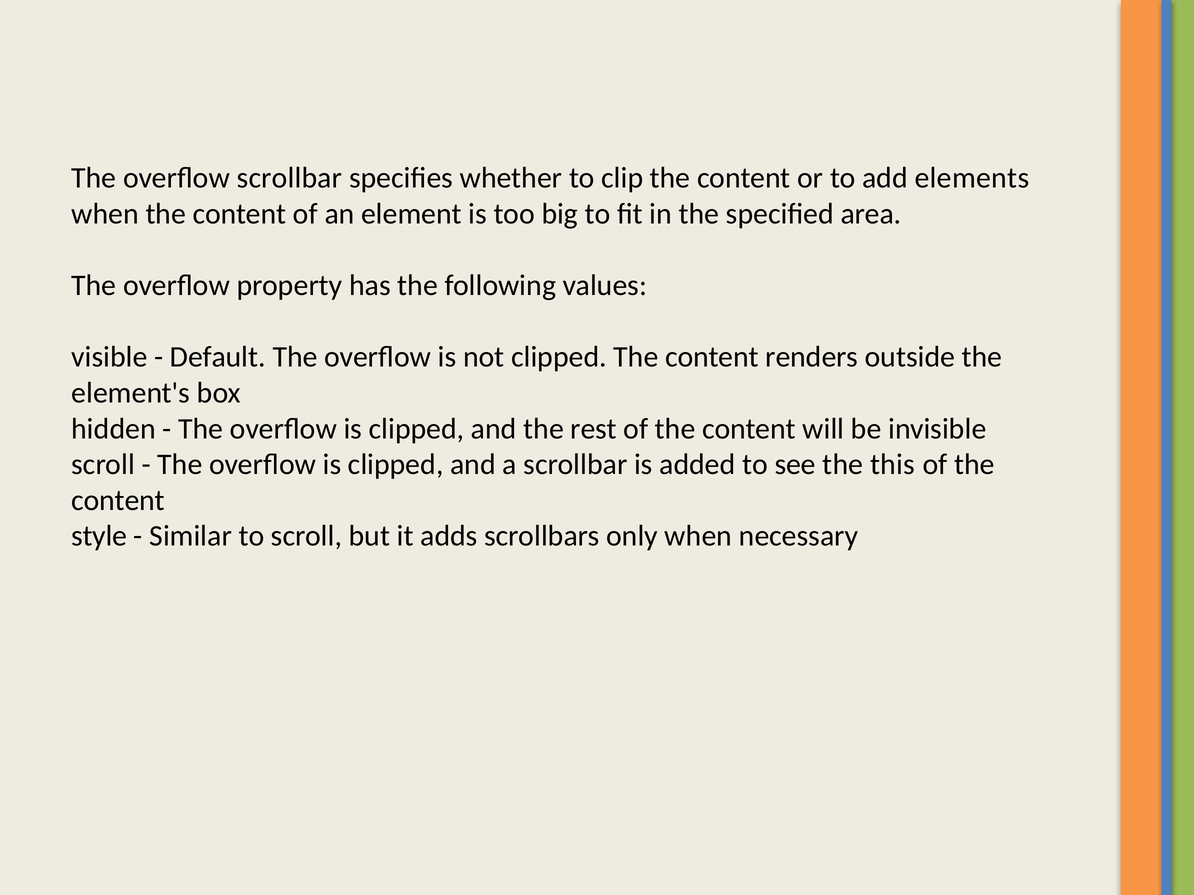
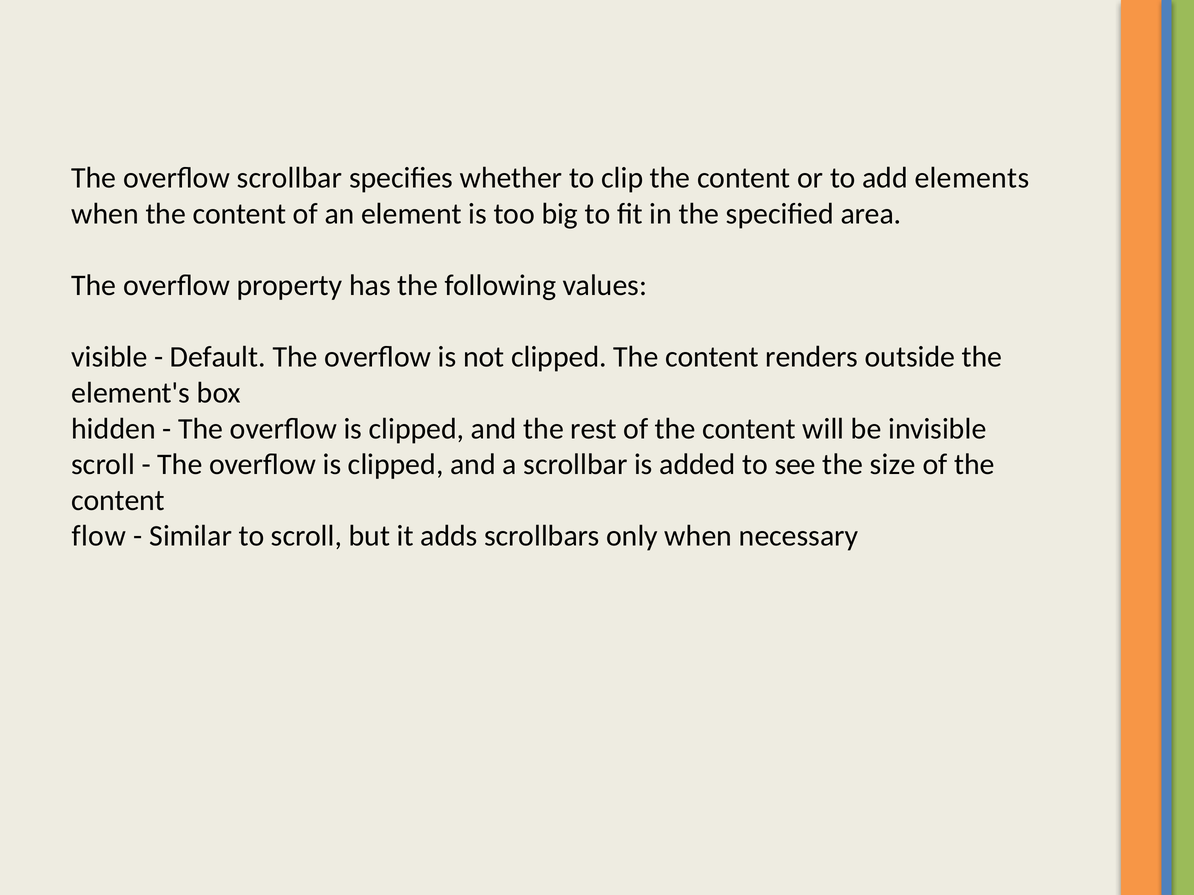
this: this -> size
style: style -> flow
